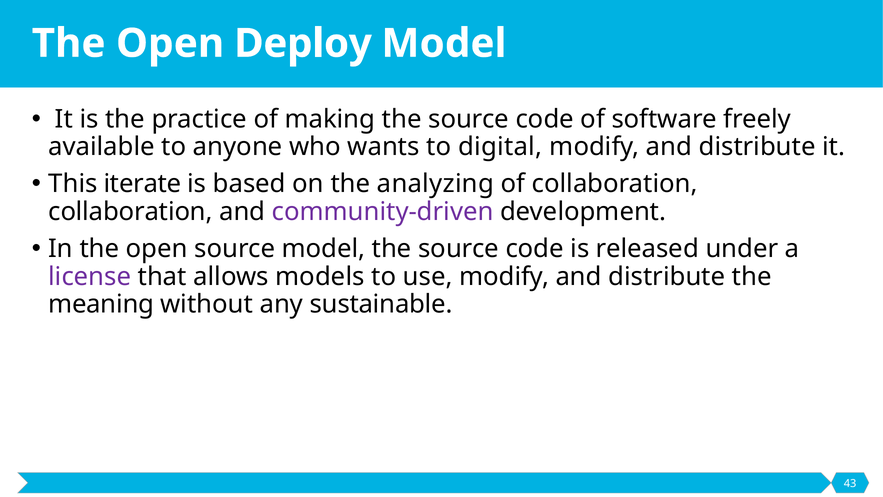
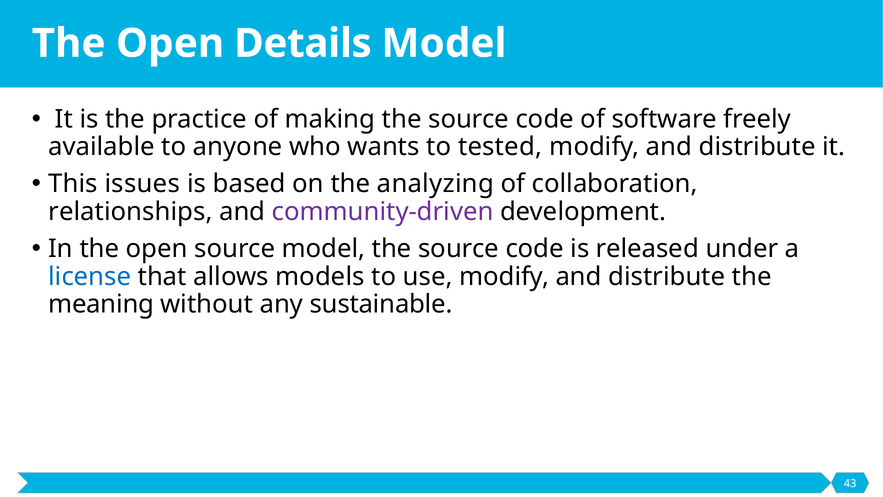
Deploy: Deploy -> Details
digital: digital -> tested
iterate: iterate -> issues
collaboration at (130, 212): collaboration -> relationships
license colour: purple -> blue
